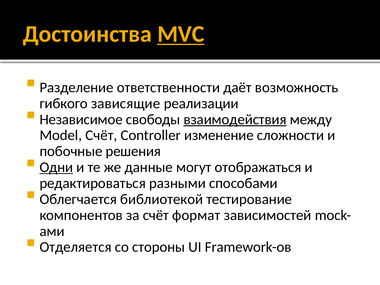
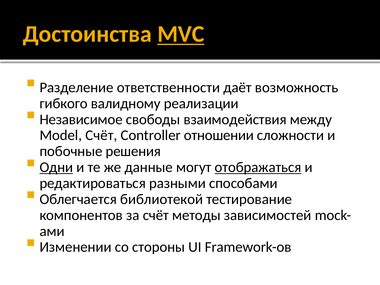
зависящие: зависящие -> валидному
взаимодействия underline: present -> none
изменение: изменение -> отношении
отображаться underline: none -> present
формат: формат -> методы
Отделяется: Отделяется -> Изменении
